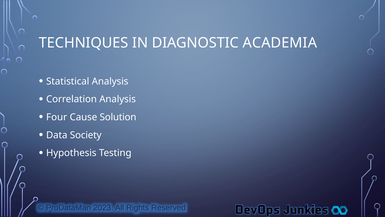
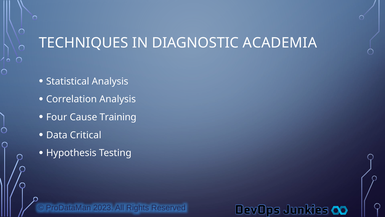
Solution: Solution -> Training
Society: Society -> Critical
